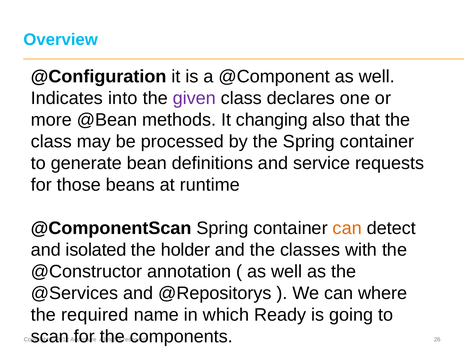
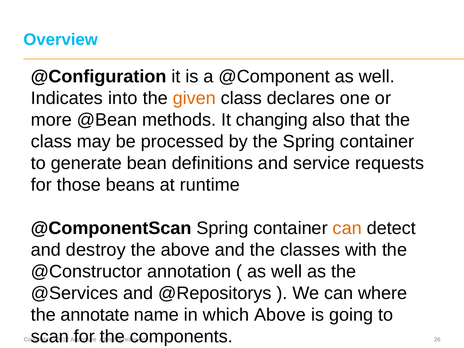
given colour: purple -> orange
isolated: isolated -> destroy
the holder: holder -> above
required: required -> annotate
which Ready: Ready -> Above
